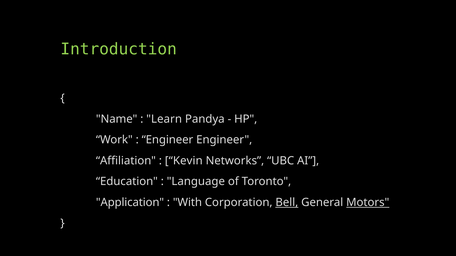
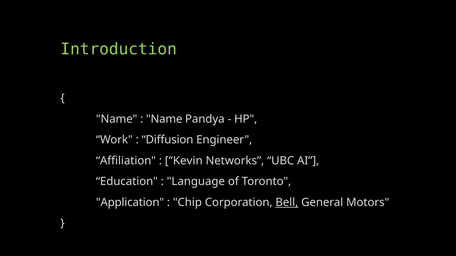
Learn at (164, 119): Learn -> Name
Engineer at (167, 140): Engineer -> Diffusion
With: With -> Chip
Motors underline: present -> none
